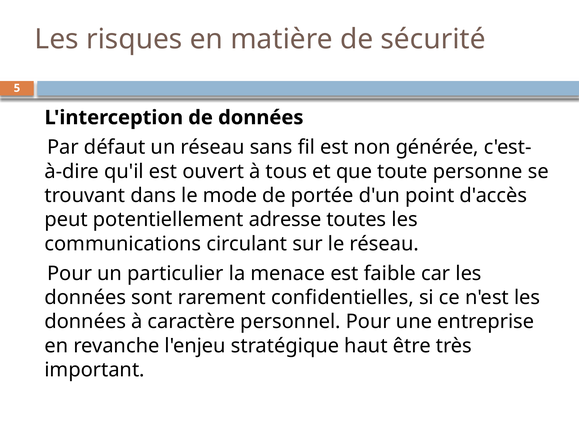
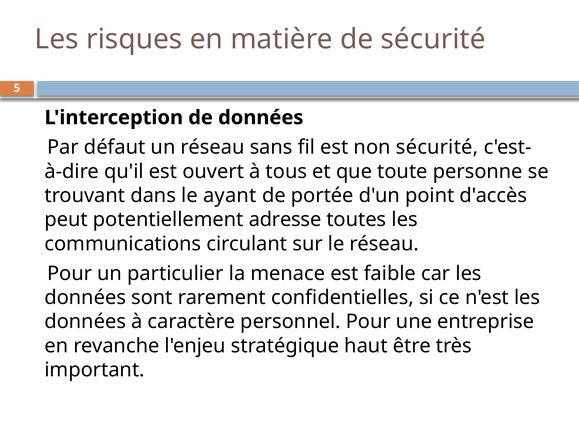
non générée: générée -> sécurité
mode: mode -> ayant
